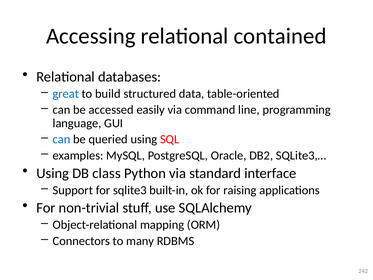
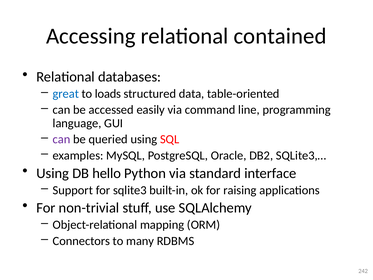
build: build -> loads
can at (62, 139) colour: blue -> purple
class: class -> hello
